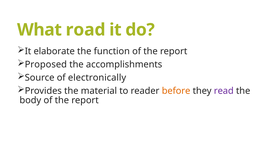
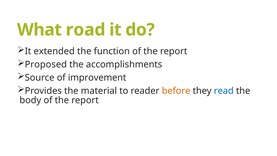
elaborate: elaborate -> extended
electronically: electronically -> improvement
read colour: purple -> blue
